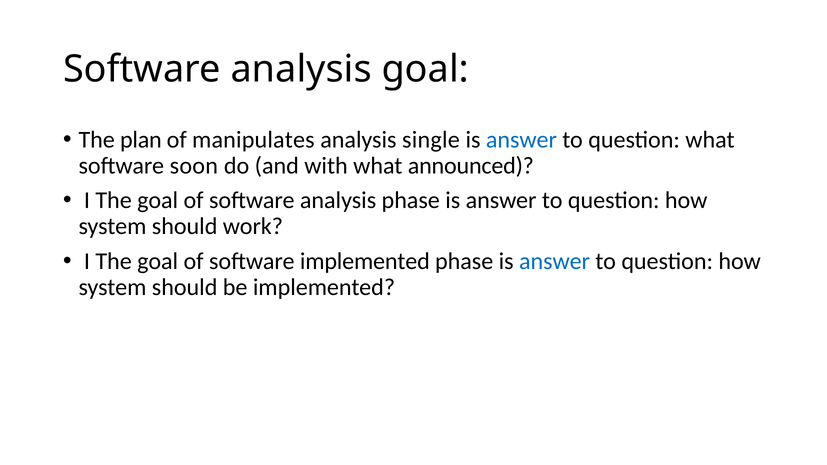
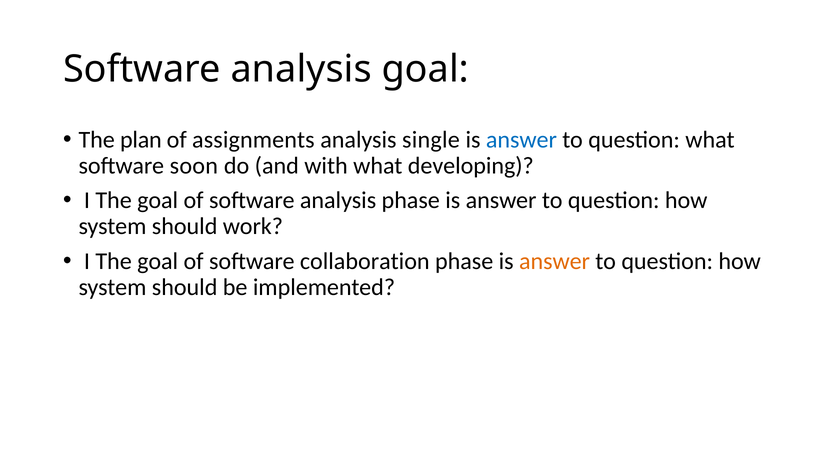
manipulates: manipulates -> assignments
announced: announced -> developing
software implemented: implemented -> collaboration
answer at (555, 261) colour: blue -> orange
